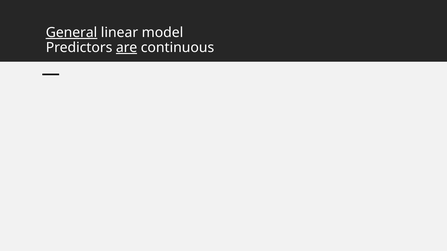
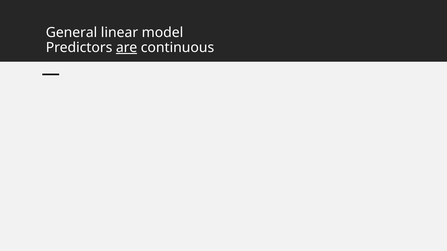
General underline: present -> none
